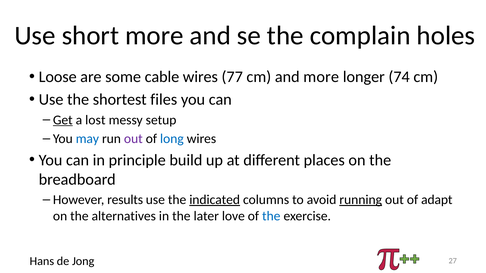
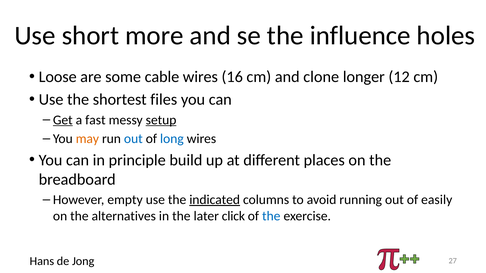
complain: complain -> influence
77: 77 -> 16
and more: more -> clone
74: 74 -> 12
lost: lost -> fast
setup underline: none -> present
may colour: blue -> orange
out at (133, 139) colour: purple -> blue
results: results -> empty
running underline: present -> none
adapt: adapt -> easily
love: love -> click
